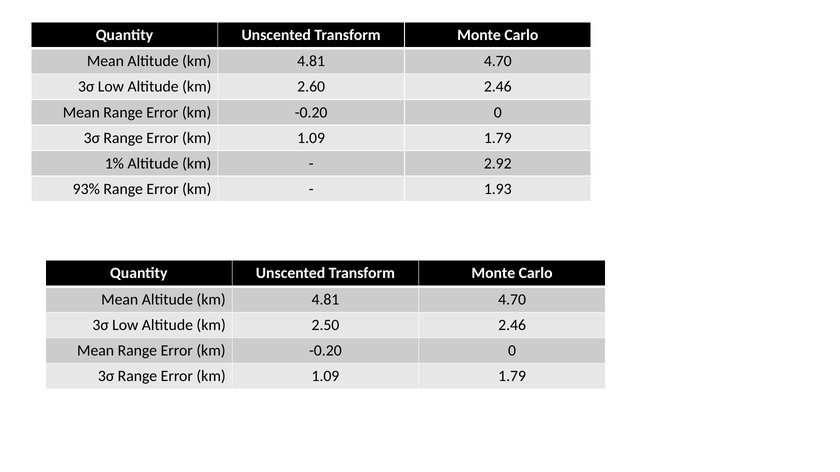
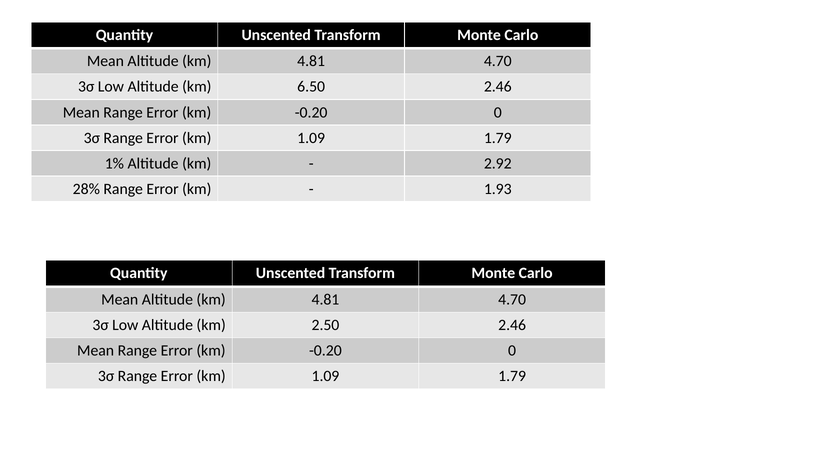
2.60: 2.60 -> 6.50
93%: 93% -> 28%
